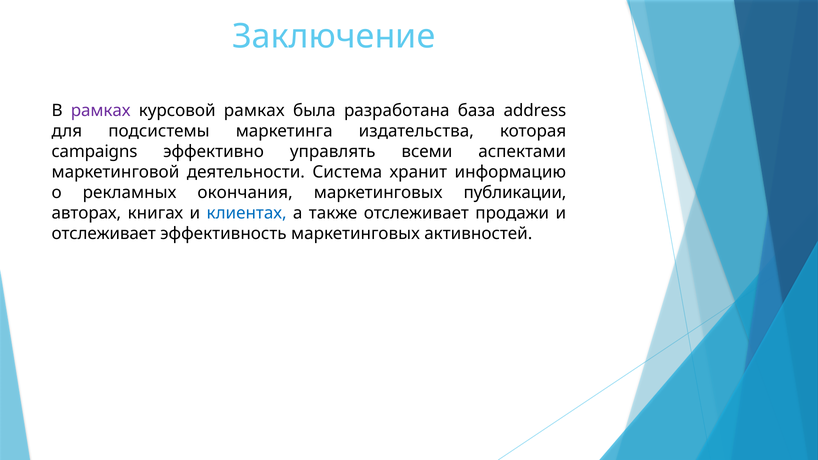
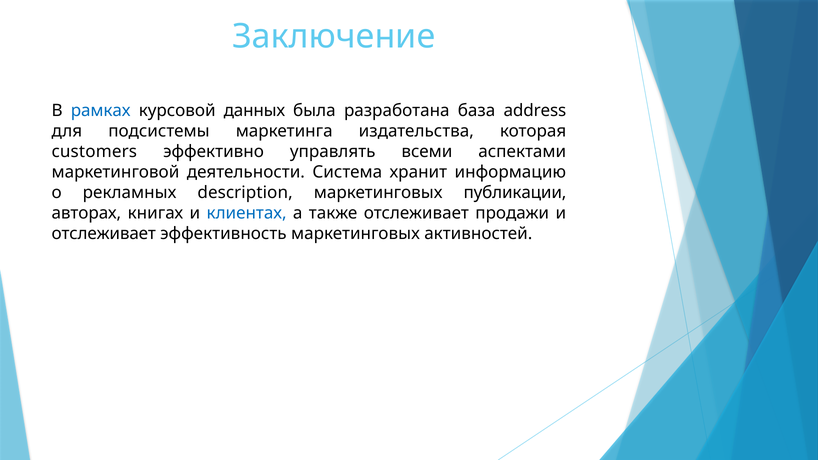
рамках at (101, 111) colour: purple -> blue
курсовой рамках: рамках -> данных
campaigns: campaigns -> customers
окончания: окончания -> description
